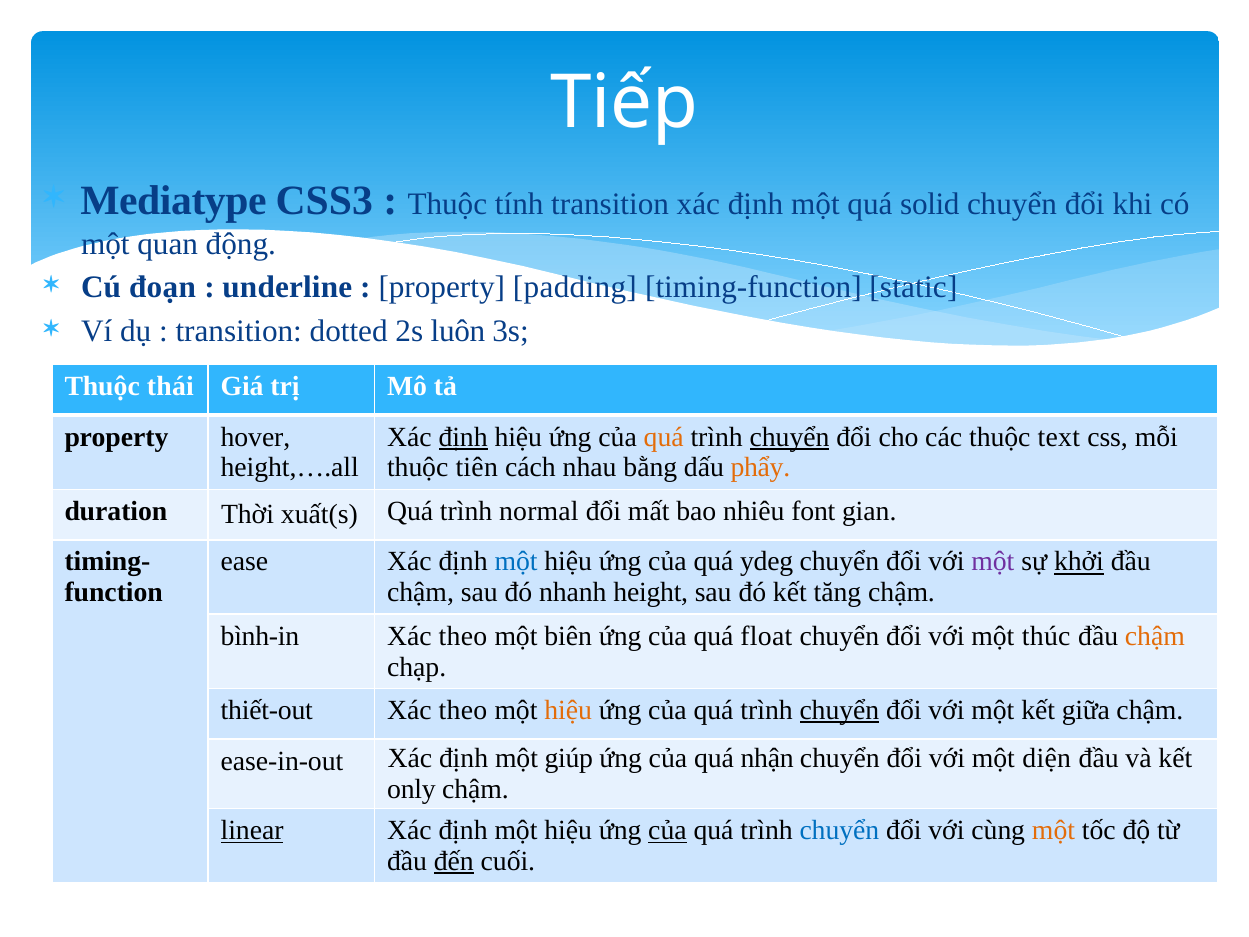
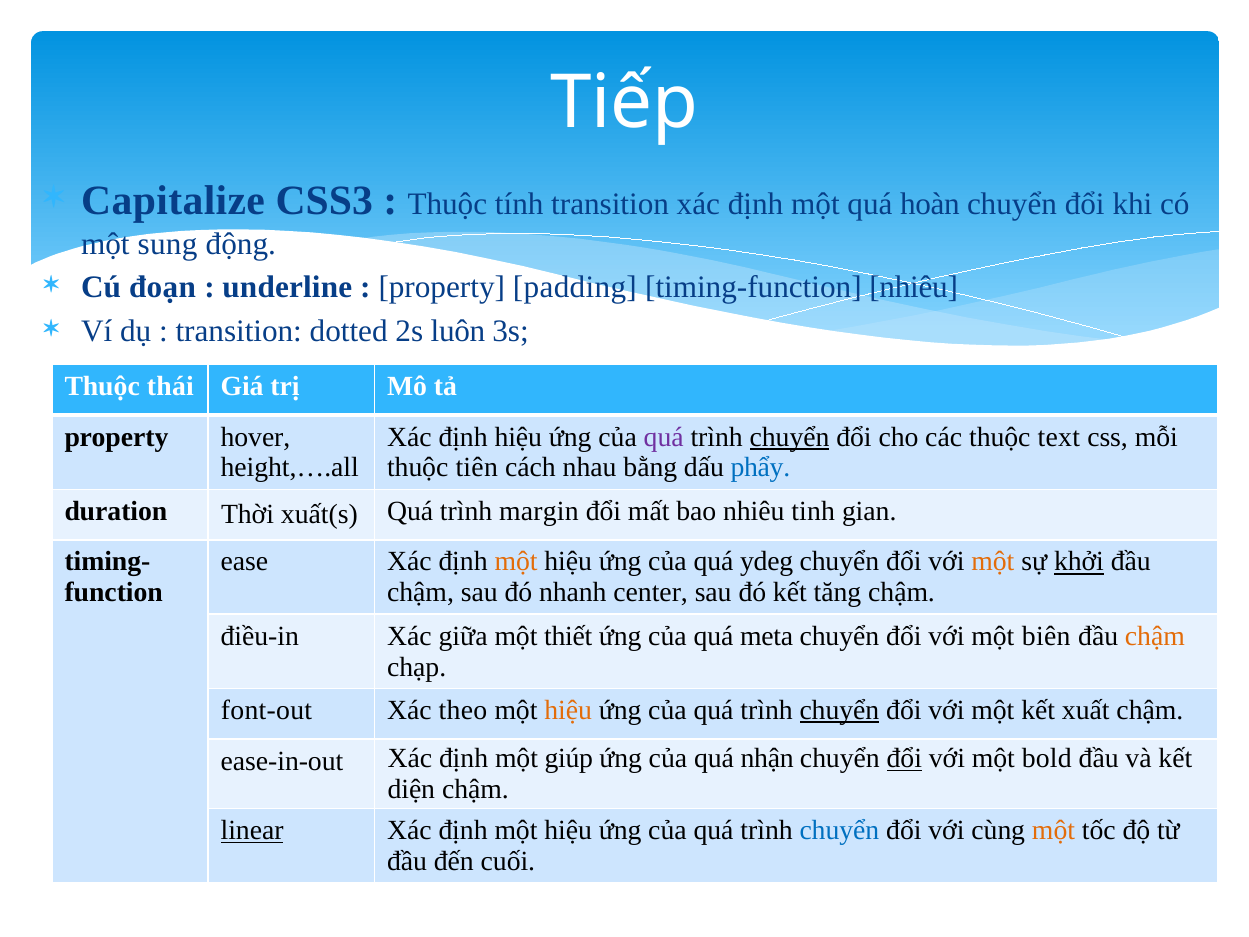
Mediatype: Mediatype -> Capitalize
solid: solid -> hoàn
quan: quan -> sung
timing-function static: static -> nhiêu
định at (463, 437) underline: present -> none
quá at (664, 437) colour: orange -> purple
phẩy colour: orange -> blue
normal: normal -> margin
font: font -> tinh
một at (516, 562) colour: blue -> orange
một at (993, 562) colour: purple -> orange
height: height -> center
bình-in: bình-in -> điều-in
theo at (463, 636): theo -> giữa
biên: biên -> thiết
float: float -> meta
thúc: thúc -> biên
thiết-out: thiết-out -> font-out
giữa: giữa -> xuất
đổi at (904, 758) underline: none -> present
diện: diện -> bold
only: only -> diện
của at (667, 830) underline: present -> none
đến underline: present -> none
